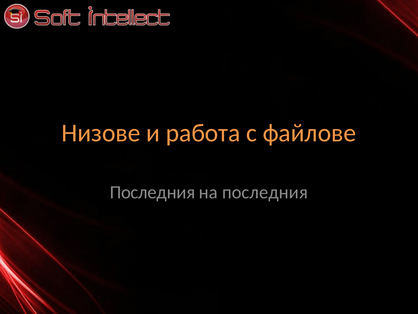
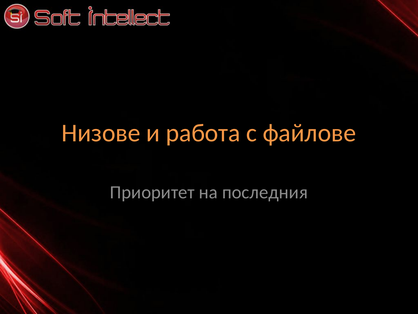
Последния at (152, 192): Последния -> Приоритет
